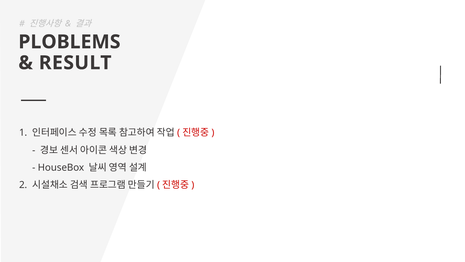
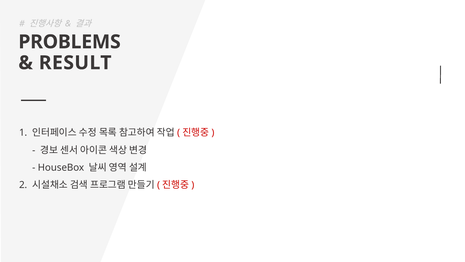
PLOBLEMS: PLOBLEMS -> PROBLEMS
